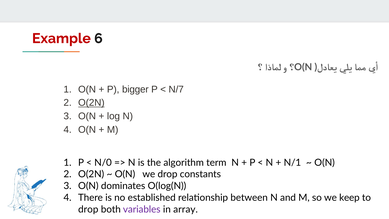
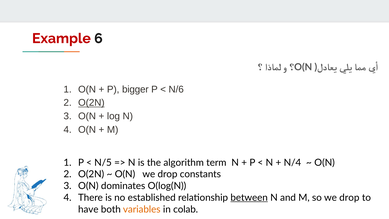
N/7: N/7 -> N/6
N/0: N/0 -> N/5
N/1: N/1 -> N/4
between underline: none -> present
so we keep: keep -> drop
drop at (88, 209): drop -> have
variables colour: purple -> orange
array: array -> colab
